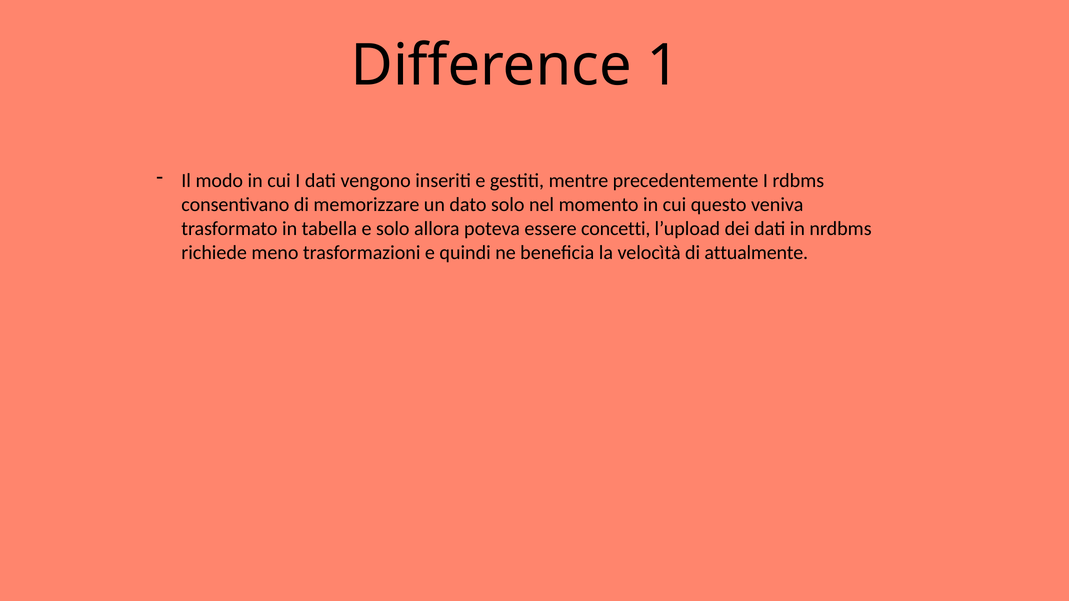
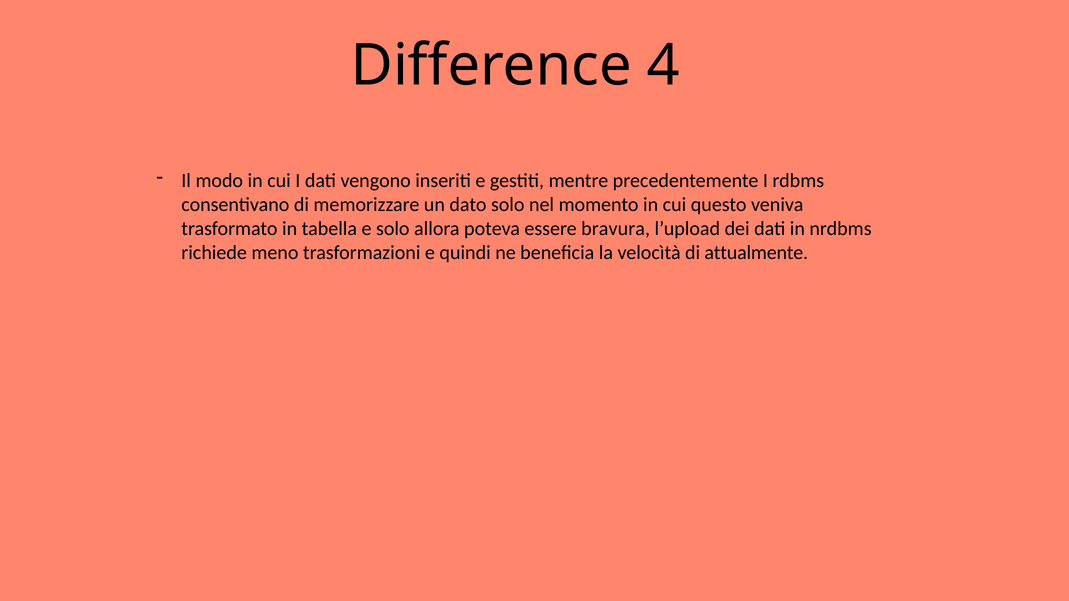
1: 1 -> 4
concetti: concetti -> bravura
